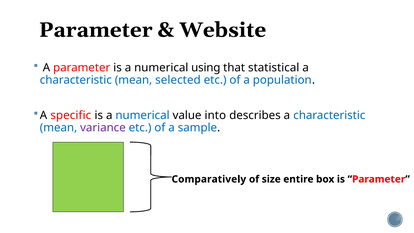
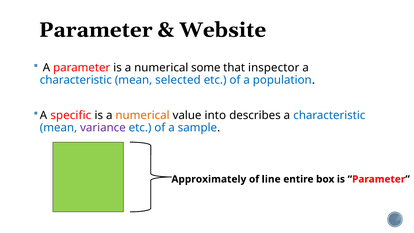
using: using -> some
statistical: statistical -> inspector
numerical at (143, 115) colour: blue -> orange
Comparatively: Comparatively -> Approximately
size: size -> line
